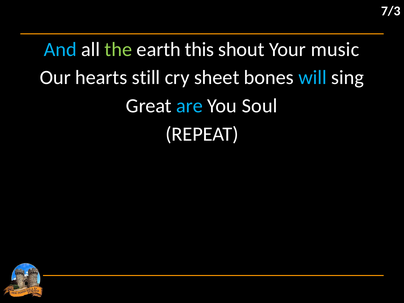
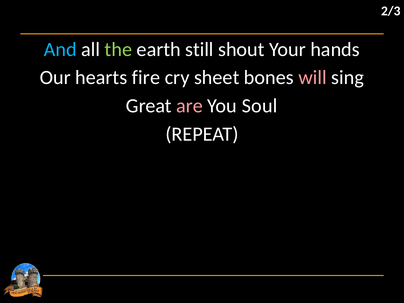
7/3: 7/3 -> 2/3
this: this -> still
music: music -> hands
still: still -> fire
will colour: light blue -> pink
are colour: light blue -> pink
